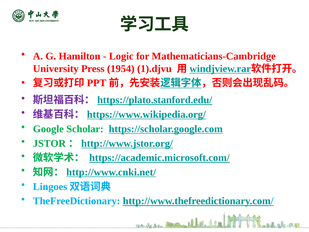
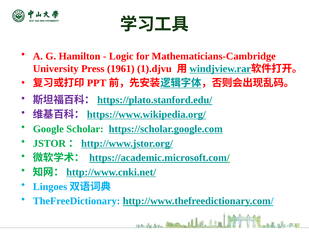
1954: 1954 -> 1961
